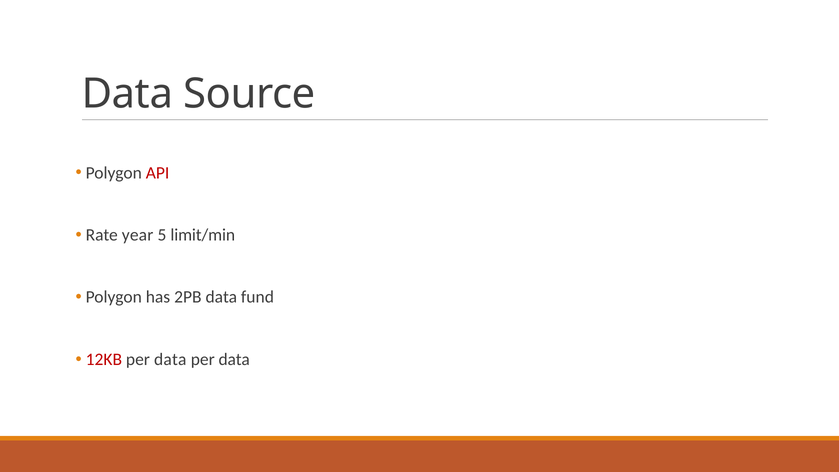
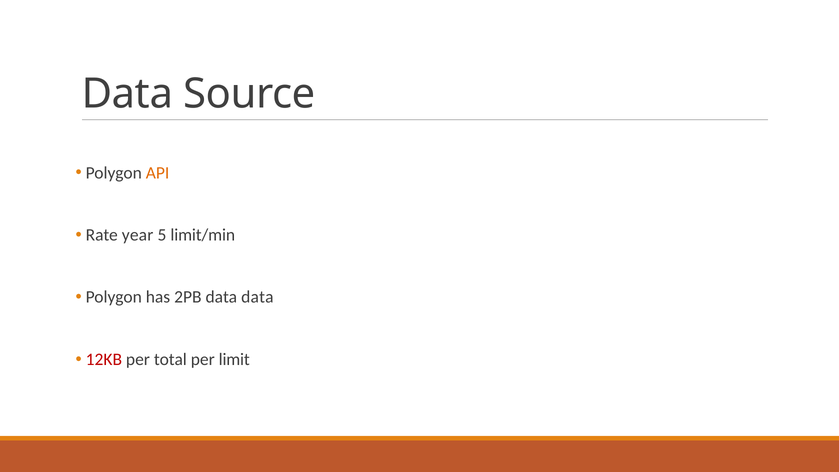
API colour: red -> orange
data fund: fund -> data
data at (170, 359): data -> total
data at (234, 359): data -> limit
